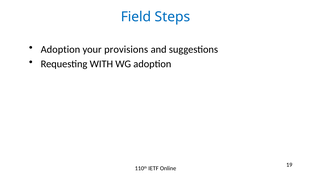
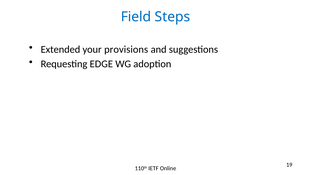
Adoption at (60, 49): Adoption -> Extended
WITH: WITH -> EDGE
